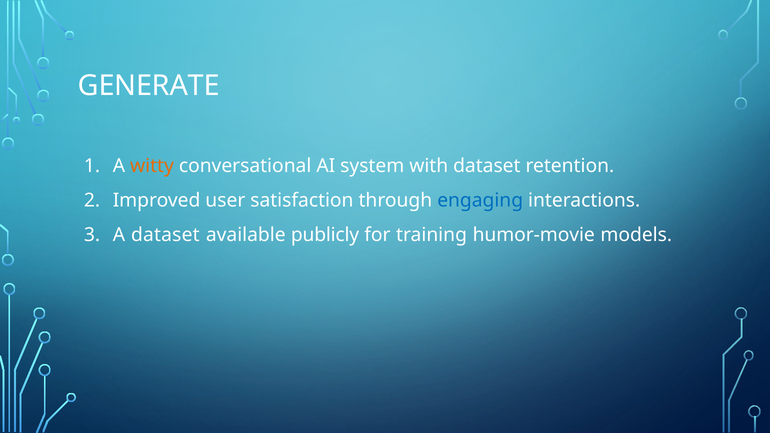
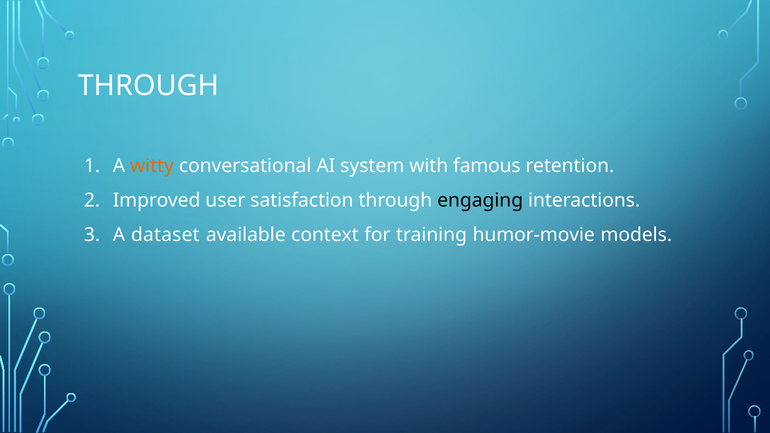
GENERATE at (149, 86): GENERATE -> THROUGH
with dataset: dataset -> famous
engaging colour: blue -> black
publicly: publicly -> context
